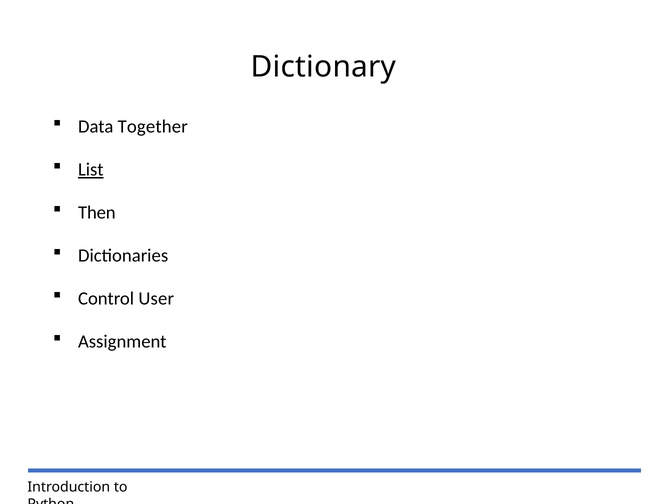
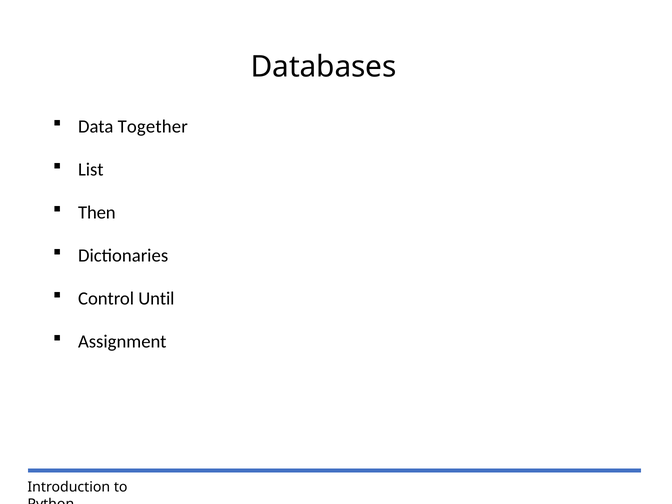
Dictionary: Dictionary -> Databases
List underline: present -> none
User: User -> Until
